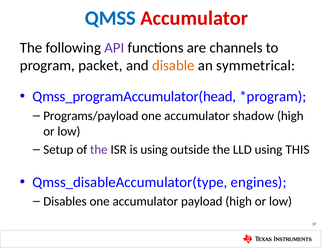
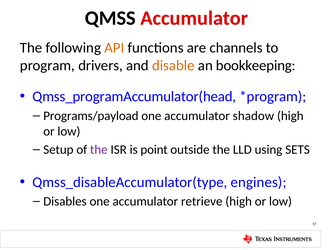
QMSS colour: blue -> black
API colour: purple -> orange
packet: packet -> drivers
symmetrical: symmetrical -> bookkeeping
is using: using -> point
THIS: THIS -> SETS
payload: payload -> retrieve
